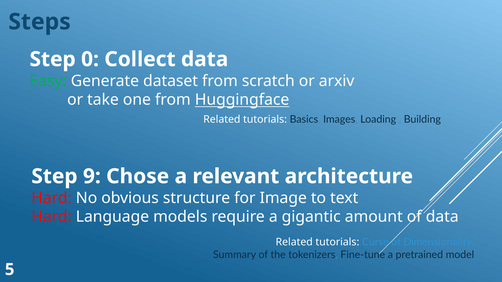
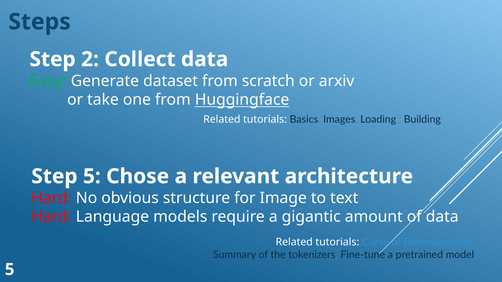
0: 0 -> 2
Step 9: 9 -> 5
